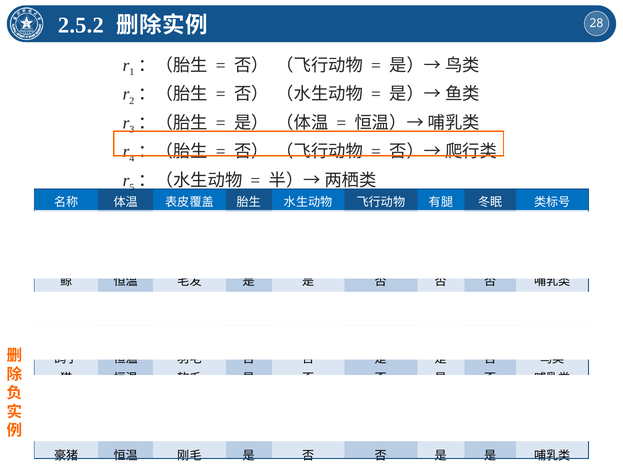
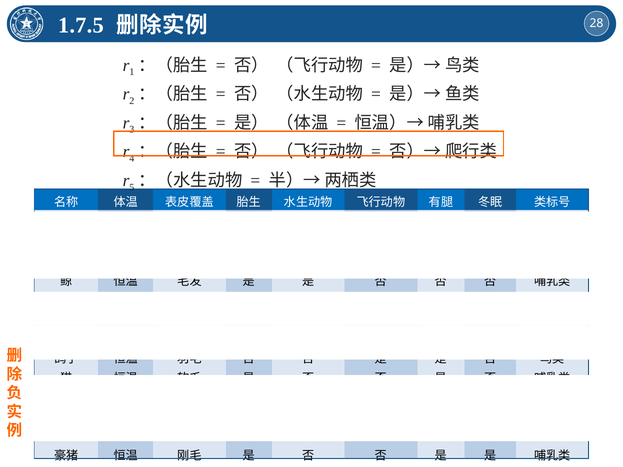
2.5.2: 2.5.2 -> 1.7.5
